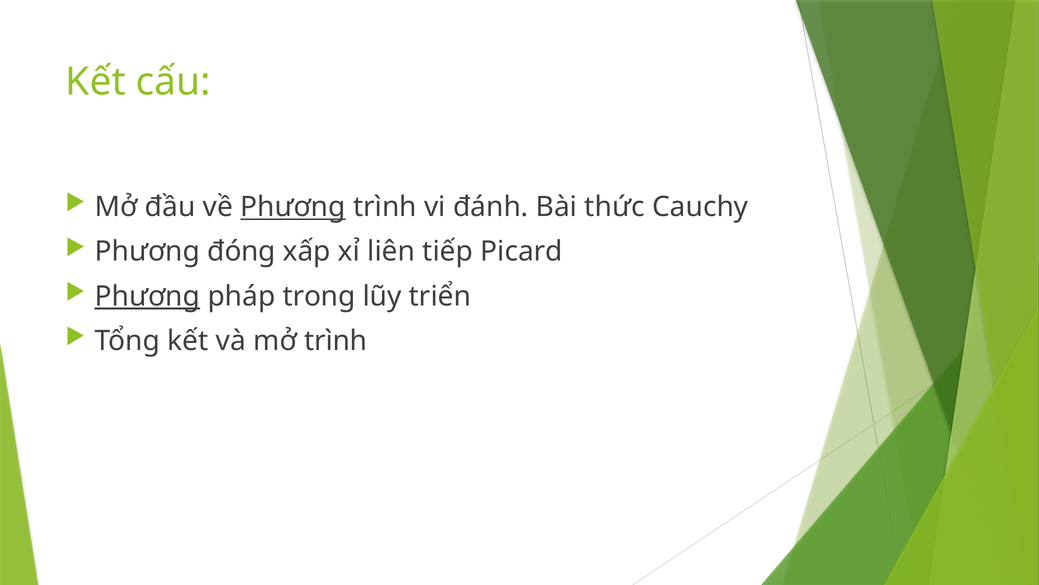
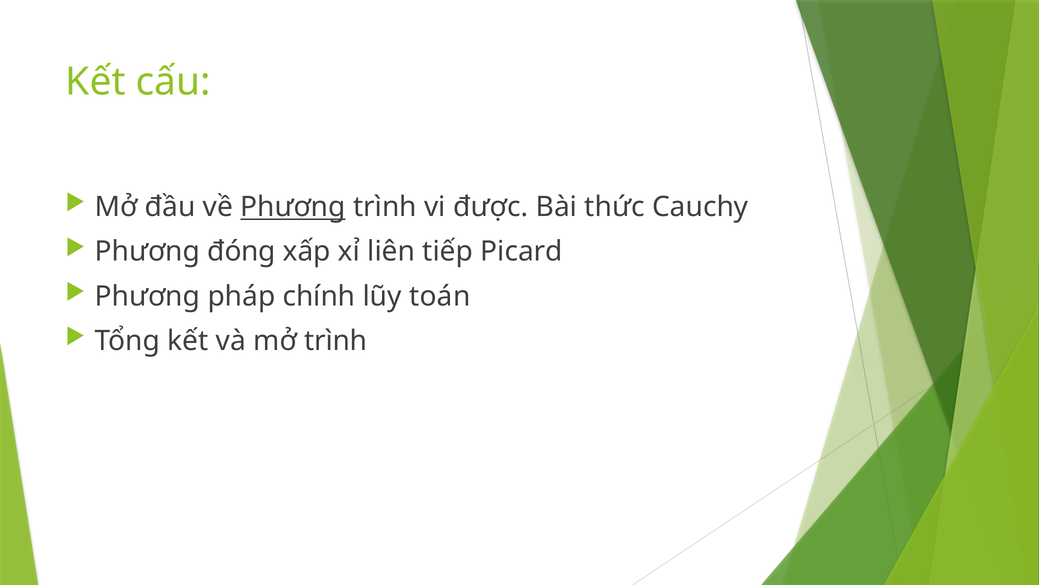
đánh: đánh -> được
Phương at (147, 296) underline: present -> none
trong: trong -> chính
triển: triển -> toán
